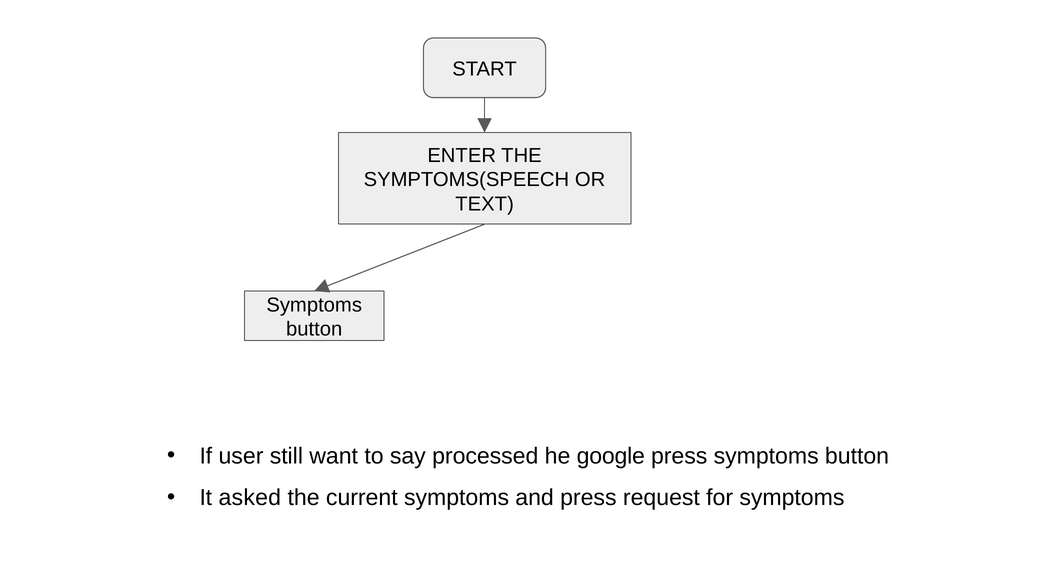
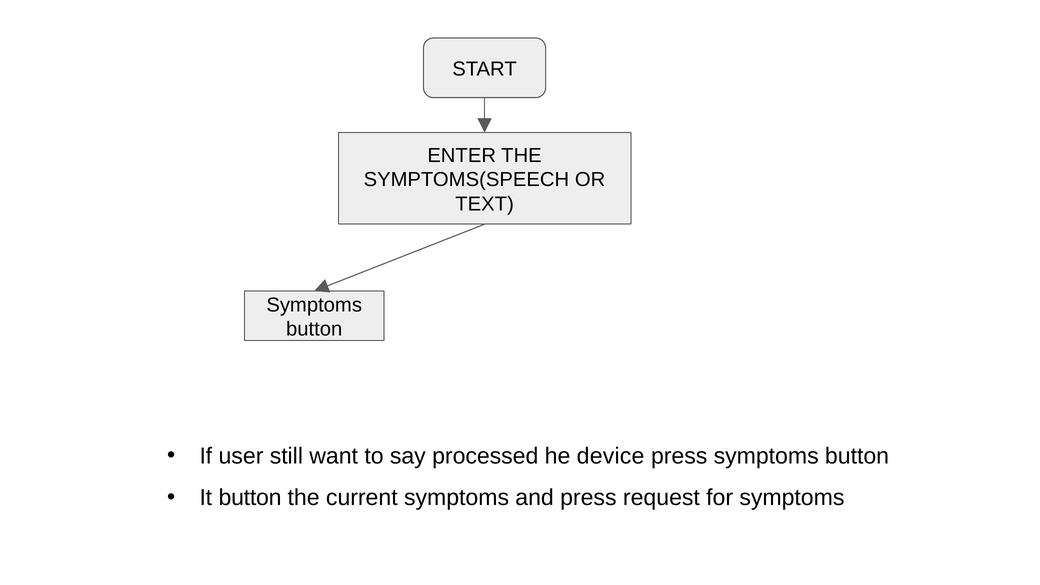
google: google -> device
It asked: asked -> button
